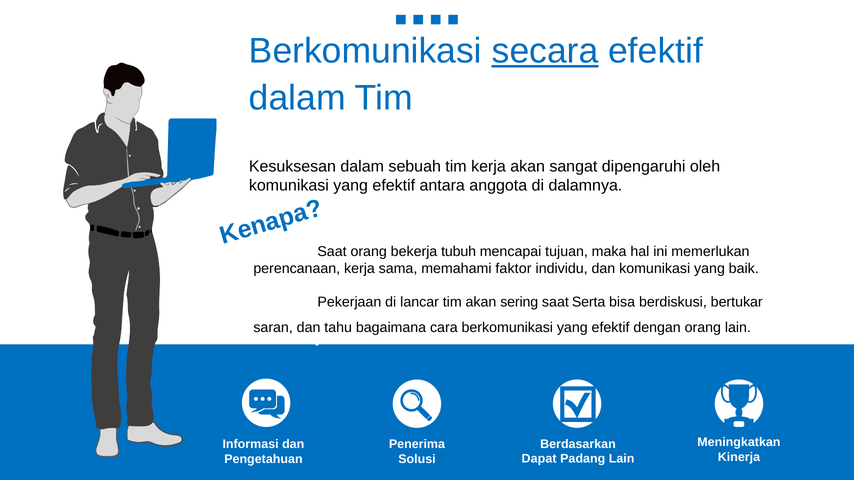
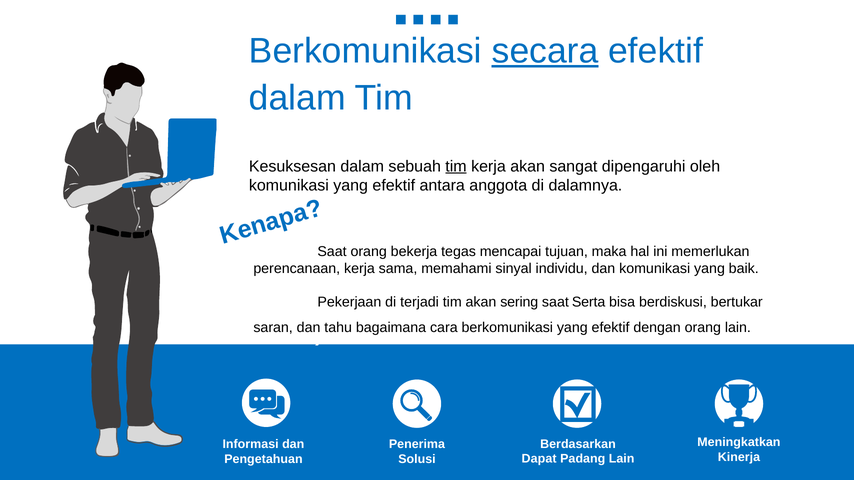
tim at (456, 166) underline: none -> present
tubuh: tubuh -> tegas
faktor: faktor -> sinyal
lancar: lancar -> terjadi
